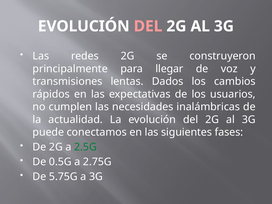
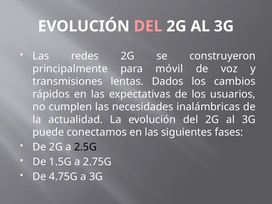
llegar: llegar -> móvil
2.5G colour: green -> black
0.5G: 0.5G -> 1.5G
5.75G: 5.75G -> 4.75G
